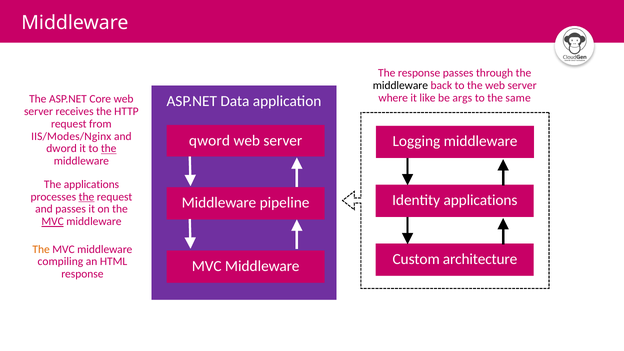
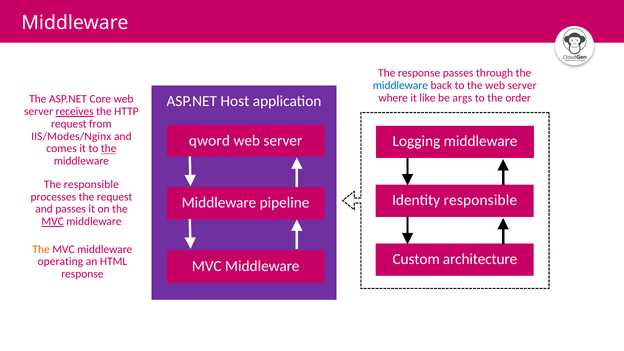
middleware at (400, 86) colour: black -> blue
same: same -> order
Data: Data -> Host
receives underline: none -> present
dword: dword -> comes
The applications: applications -> responsible
the at (86, 197) underline: present -> none
Identity applications: applications -> responsible
compiling: compiling -> operating
